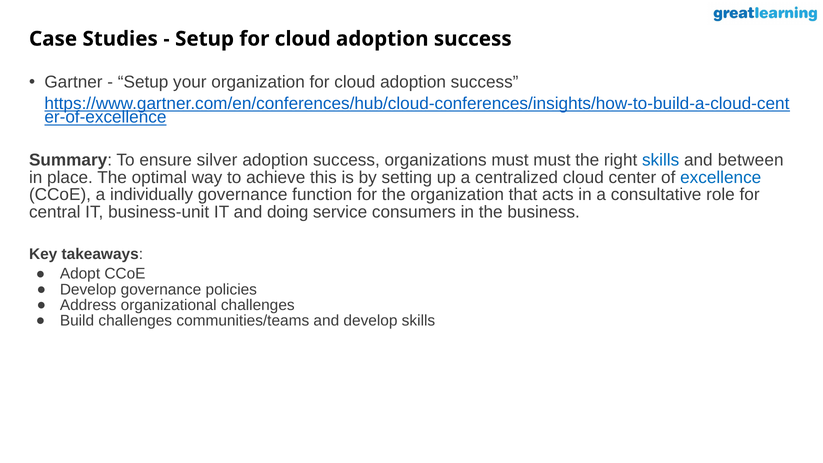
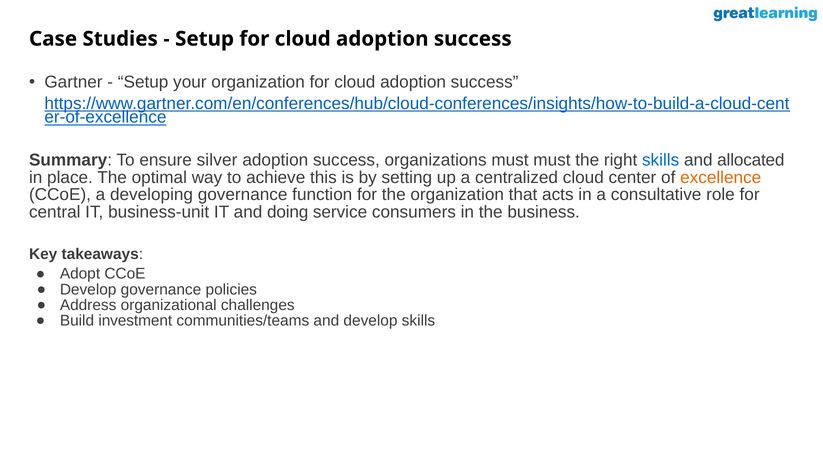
between: between -> allocated
excellence colour: blue -> orange
individually: individually -> developing
Build challenges: challenges -> investment
